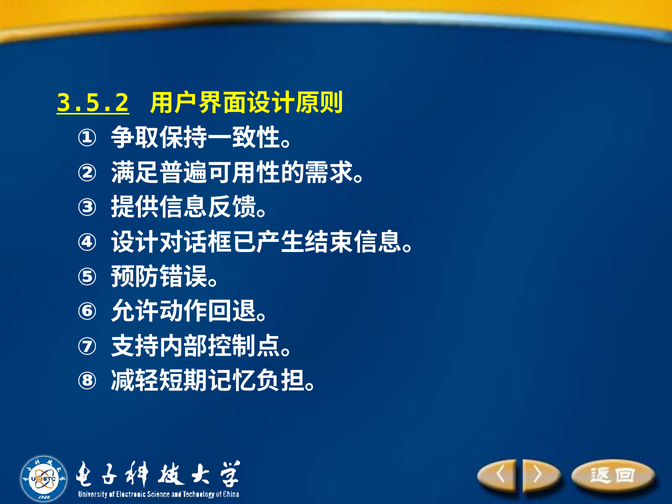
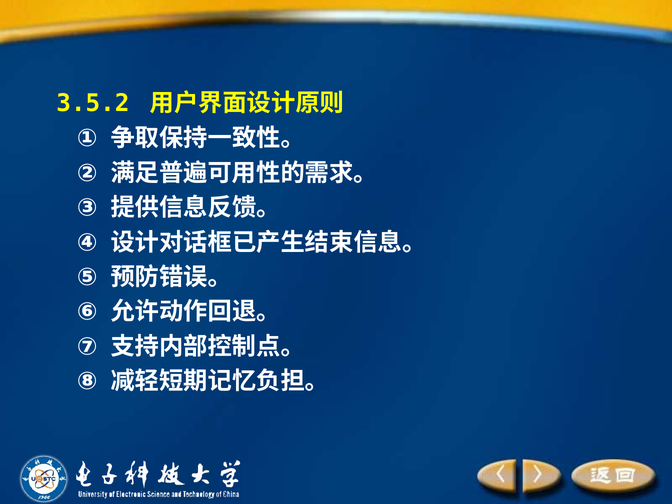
3.5.2 underline: present -> none
